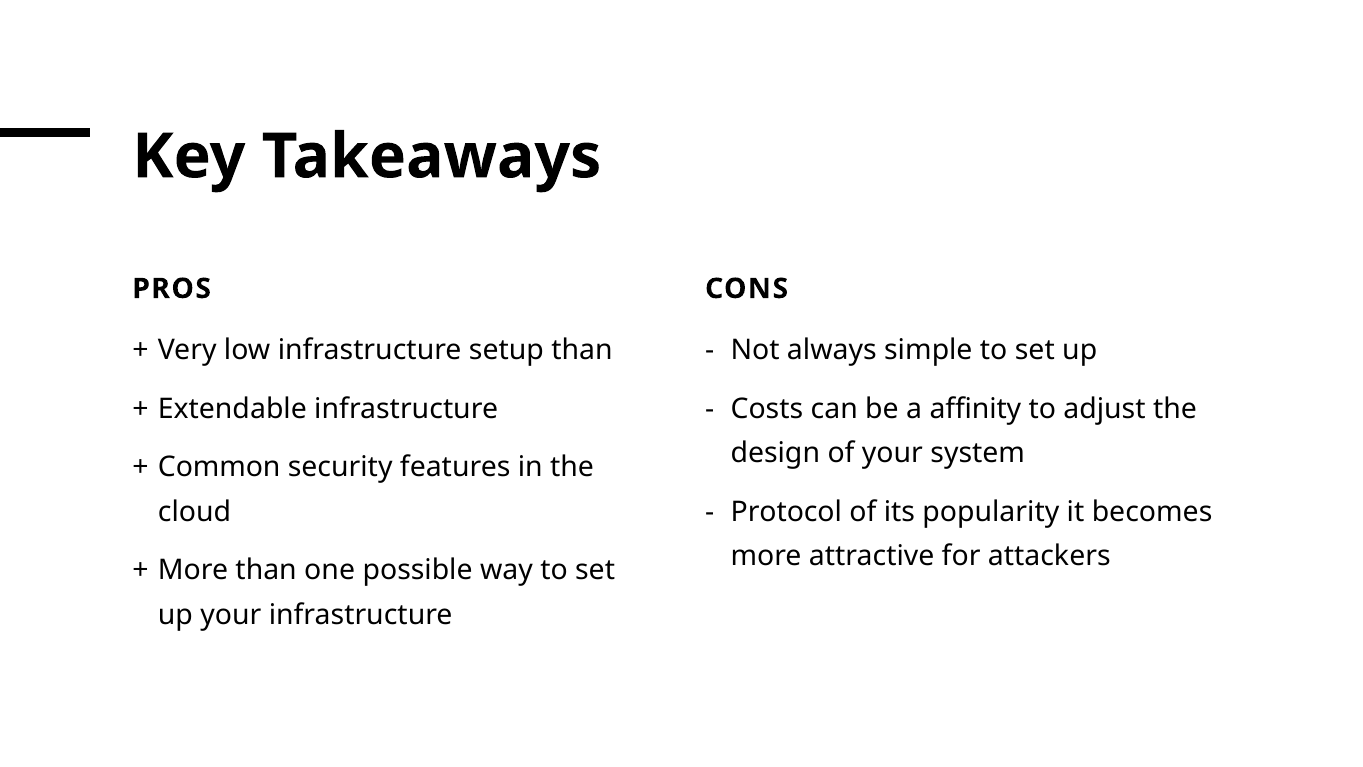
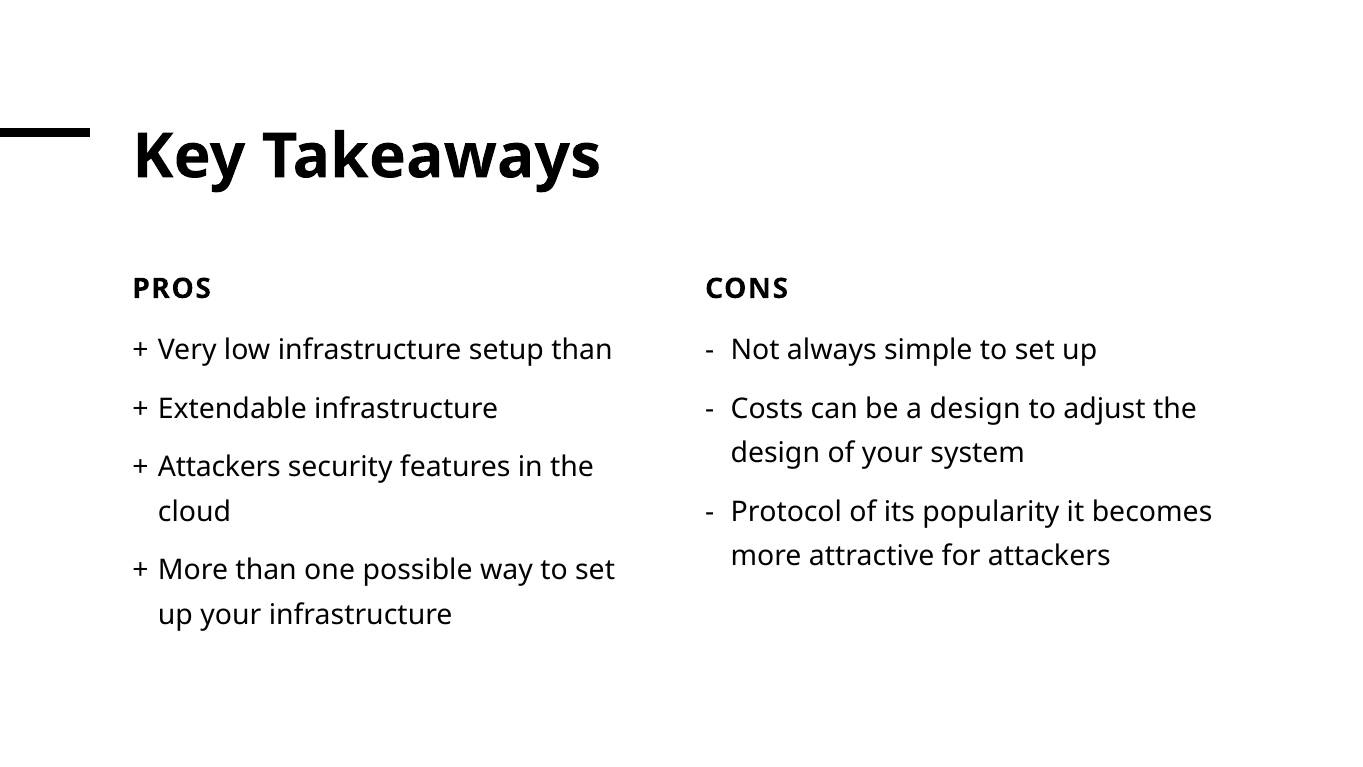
a affinity: affinity -> design
Common at (219, 467): Common -> Attackers
